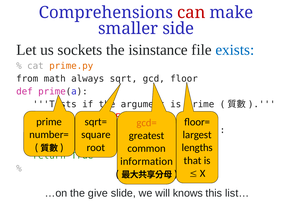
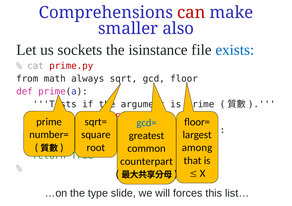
side: side -> also
prime.py colour: orange -> red
gcd= colour: orange -> blue
lengths: lengths -> among
information: information -> counterpart
give: give -> type
knows: knows -> forces
